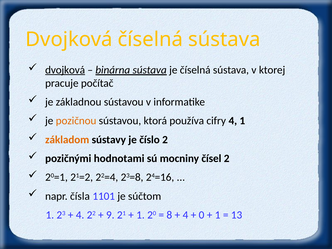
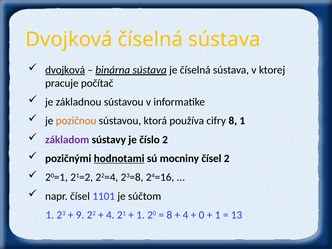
cifry 4: 4 -> 8
základom colour: orange -> purple
hodnotami underline: none -> present
napr čísla: čísla -> čísel
4 at (80, 215): 4 -> 9
9 at (110, 215): 9 -> 4
